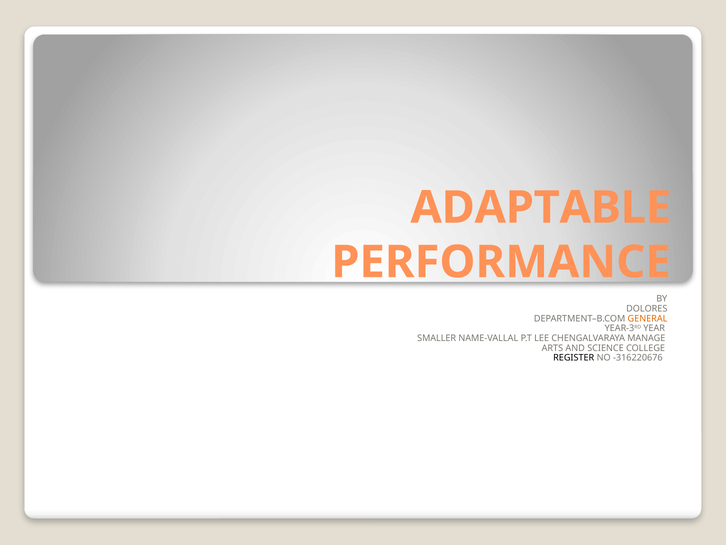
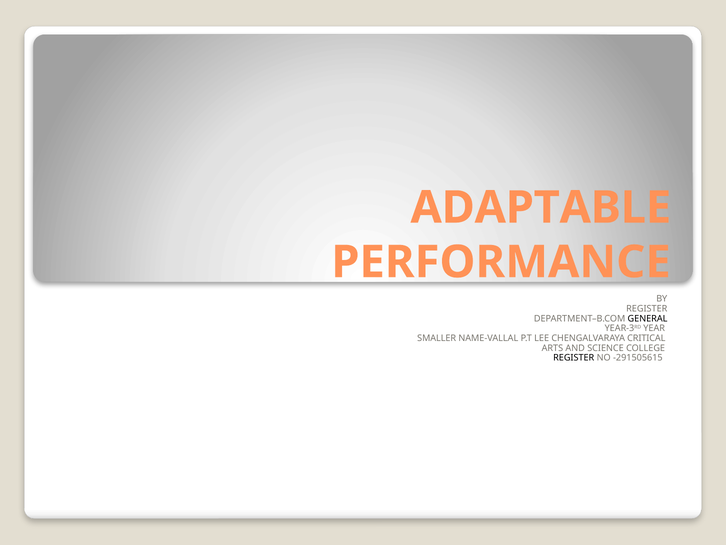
DOLORES at (647, 308): DOLORES -> REGISTER
GENERAL colour: orange -> black
MANAGE: MANAGE -> CRITICAL
-316220676: -316220676 -> -291505615
